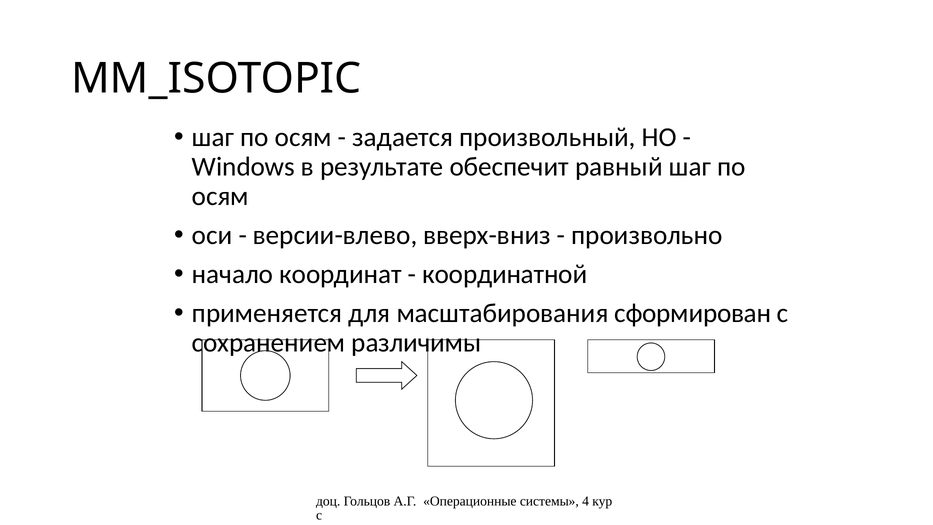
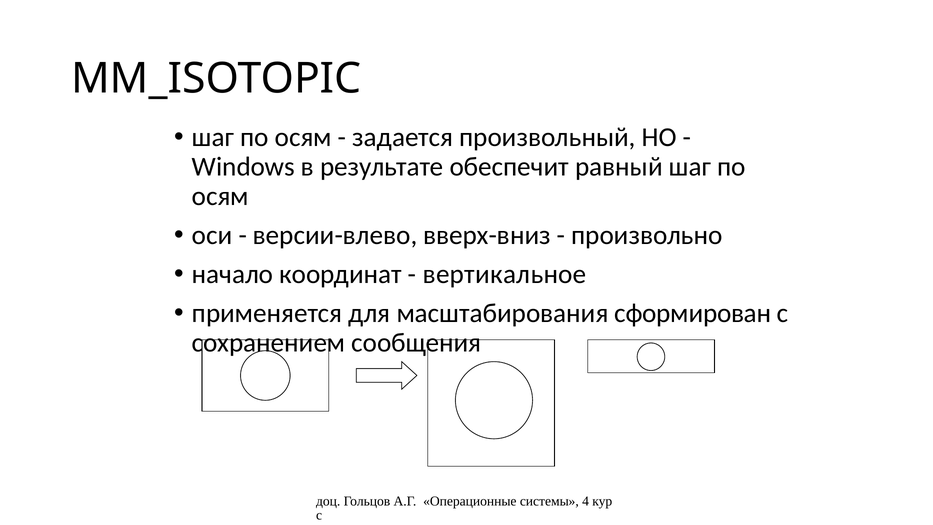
координатной: координатной -> вертикальное
различимы: различимы -> сообщения
